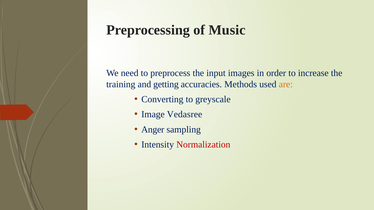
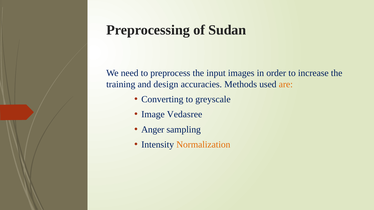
Music: Music -> Sudan
getting: getting -> design
Normalization colour: red -> orange
